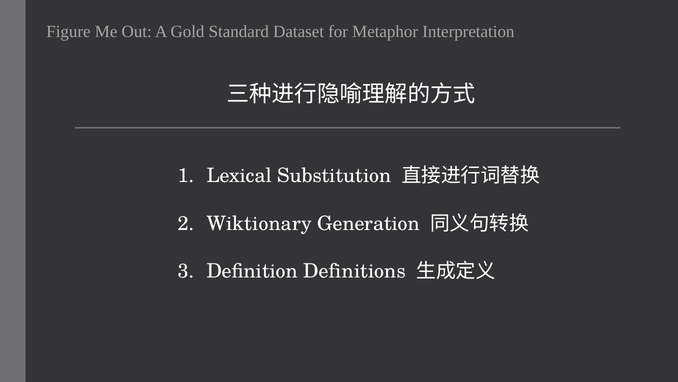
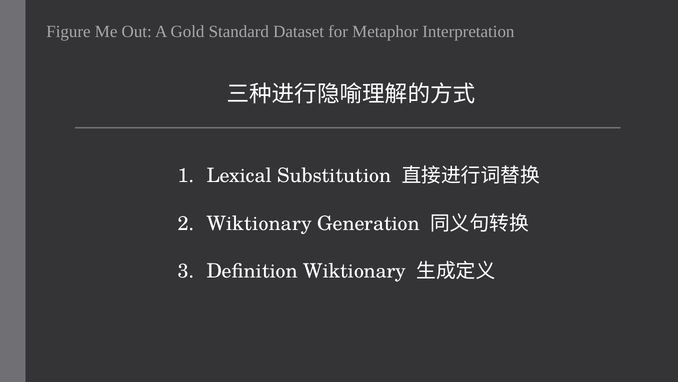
Definition Definitions: Definitions -> Wiktionary
